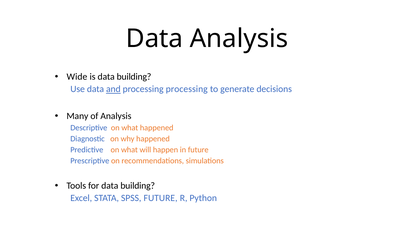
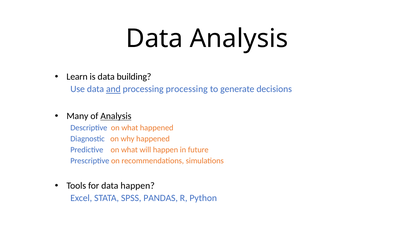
Wide: Wide -> Learn
Analysis at (116, 116) underline: none -> present
for data building: building -> happen
SPSS FUTURE: FUTURE -> PANDAS
